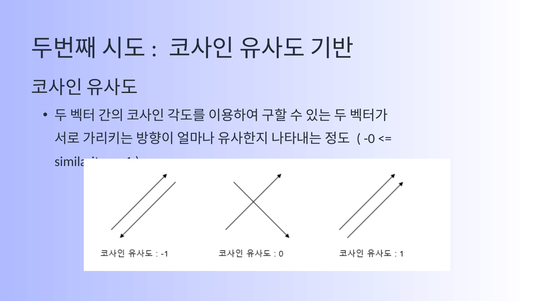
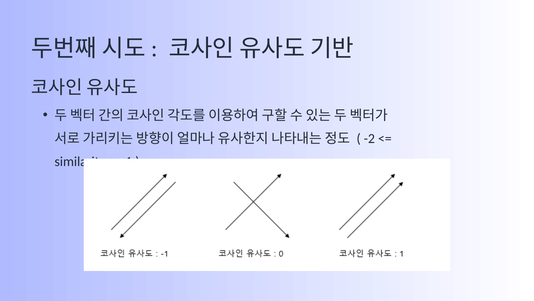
-0: -0 -> -2
